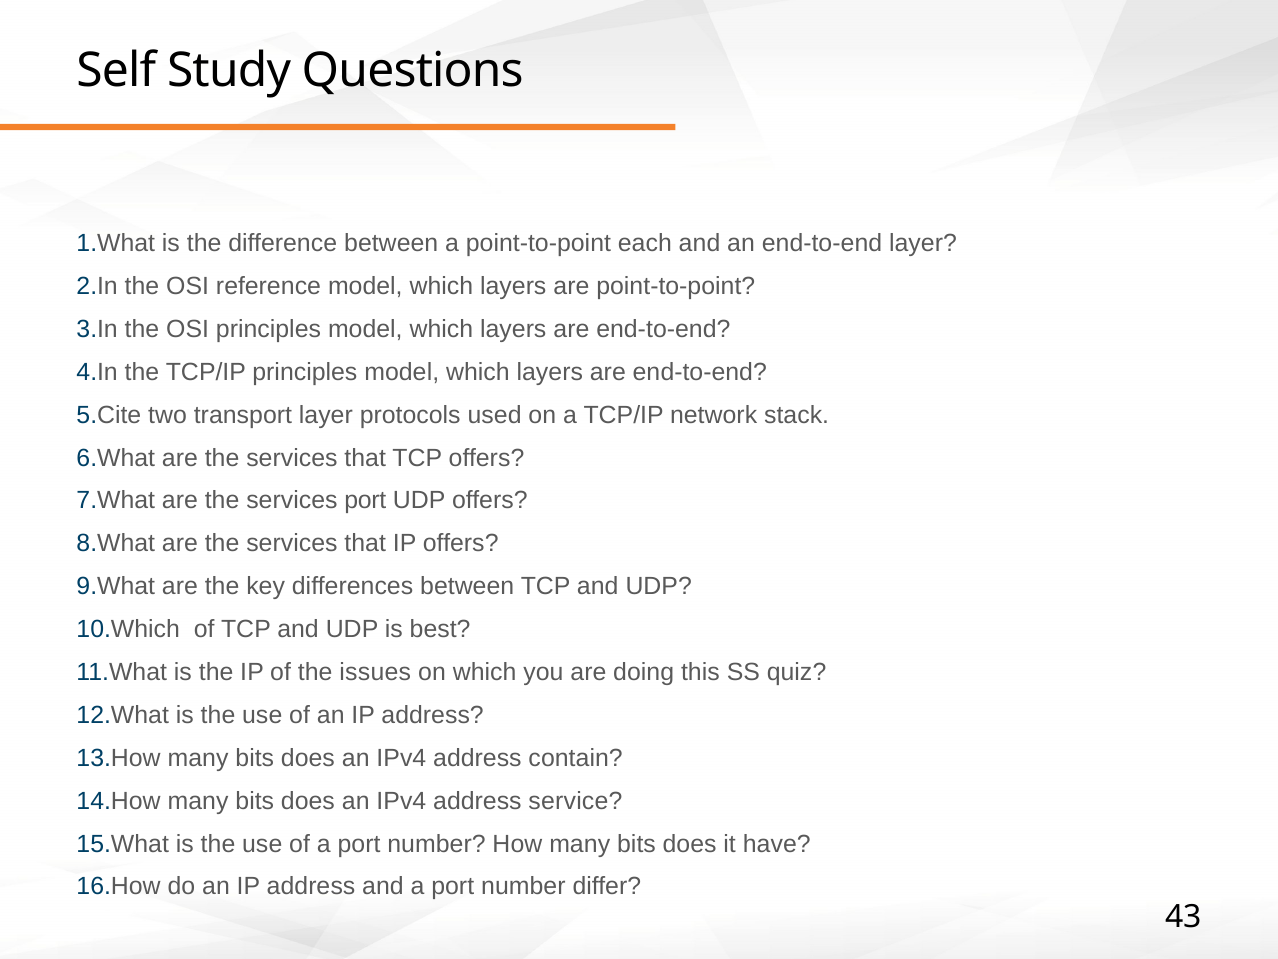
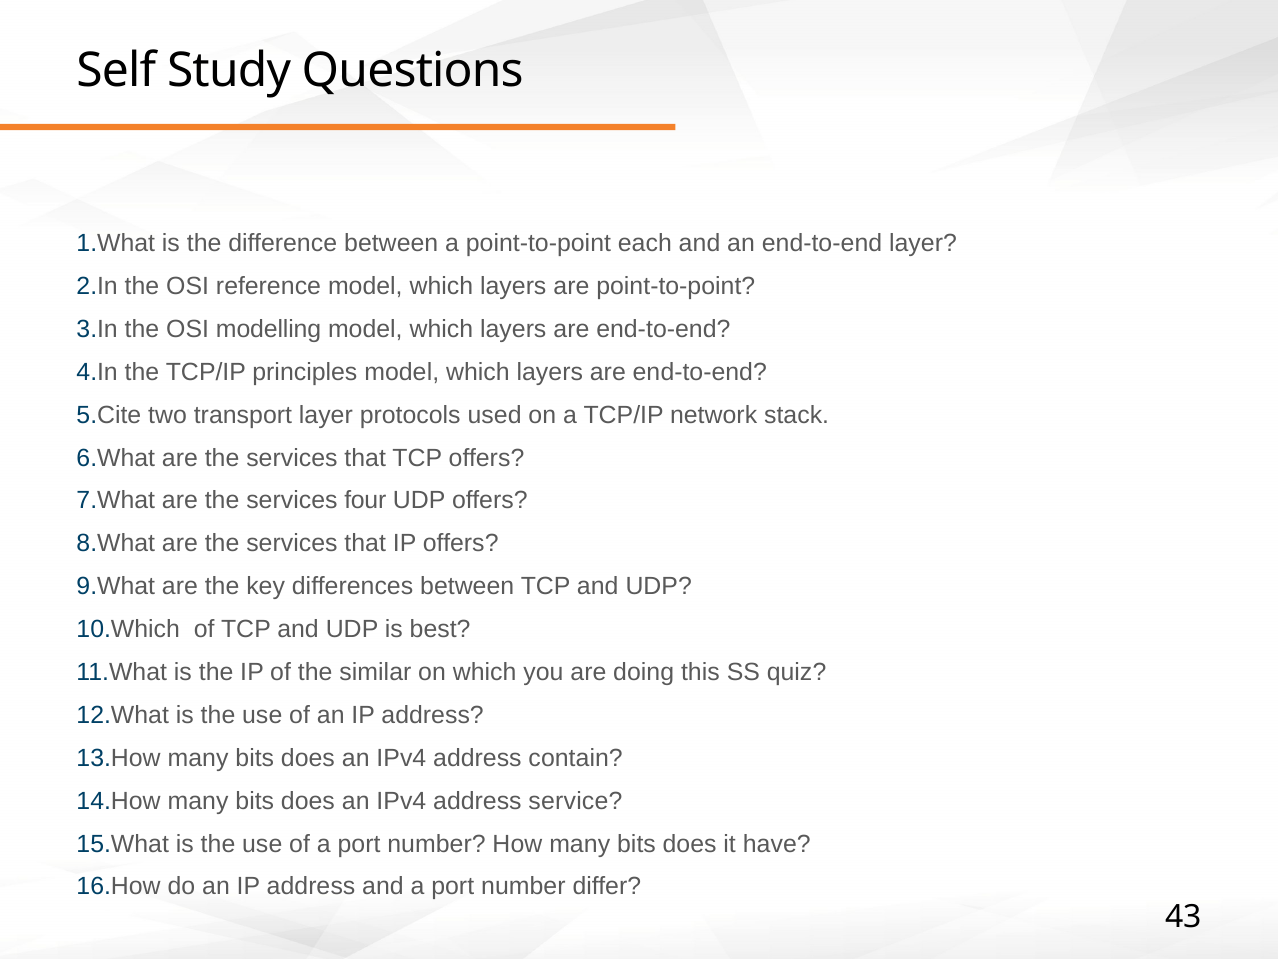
OSI principles: principles -> modelling
services port: port -> four
issues: issues -> similar
